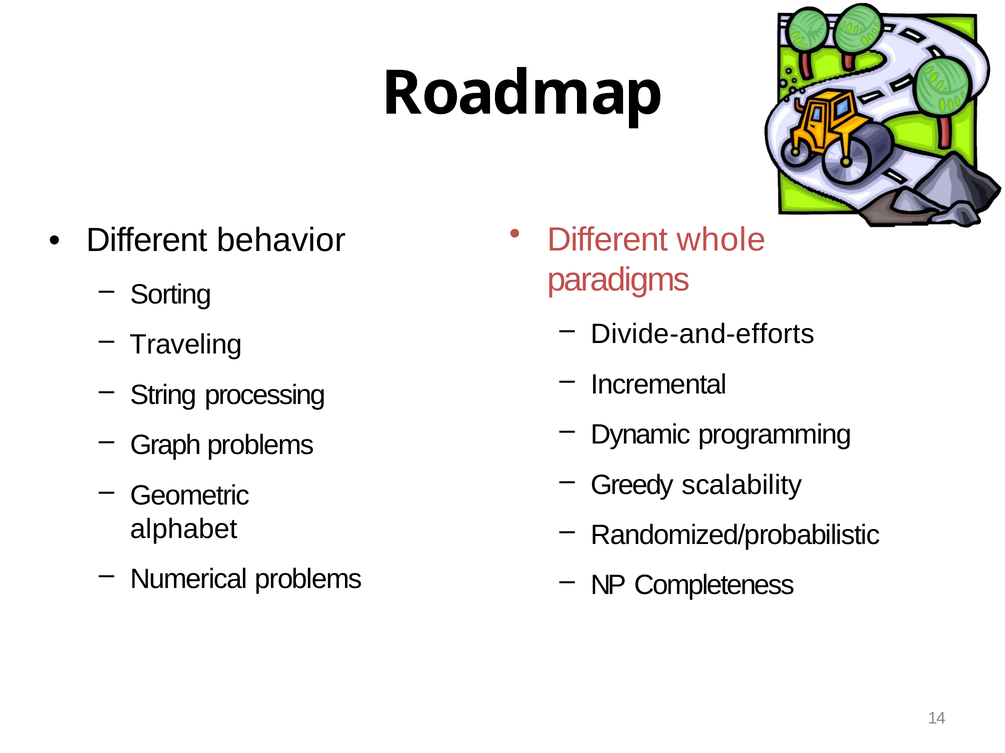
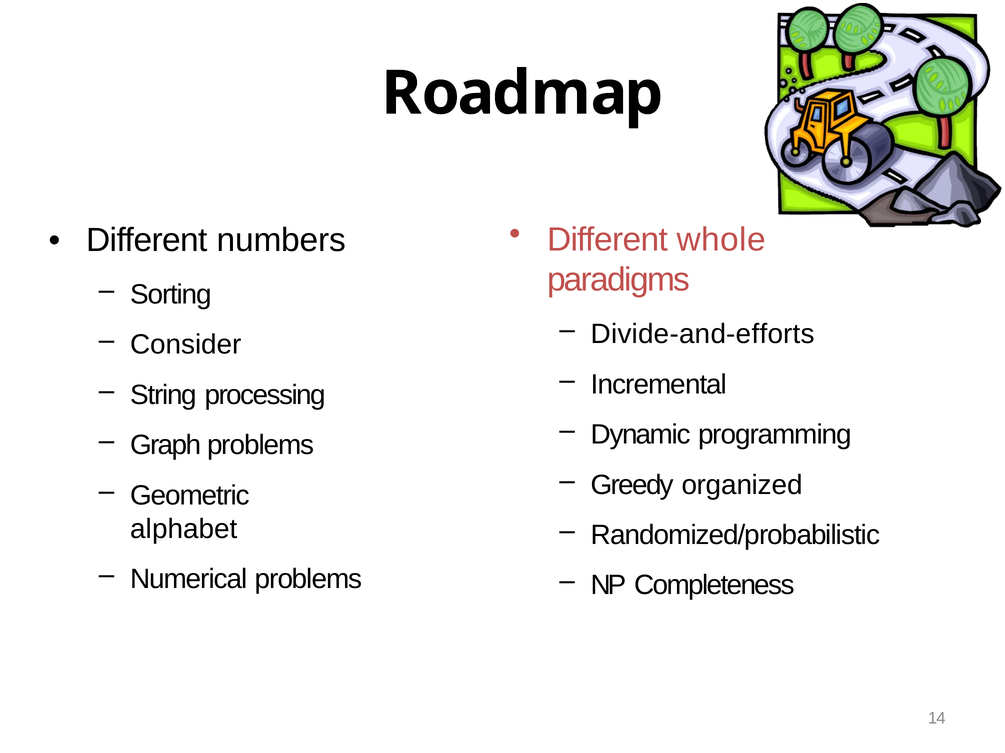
behavior: behavior -> numbers
Traveling: Traveling -> Consider
scalability: scalability -> organized
